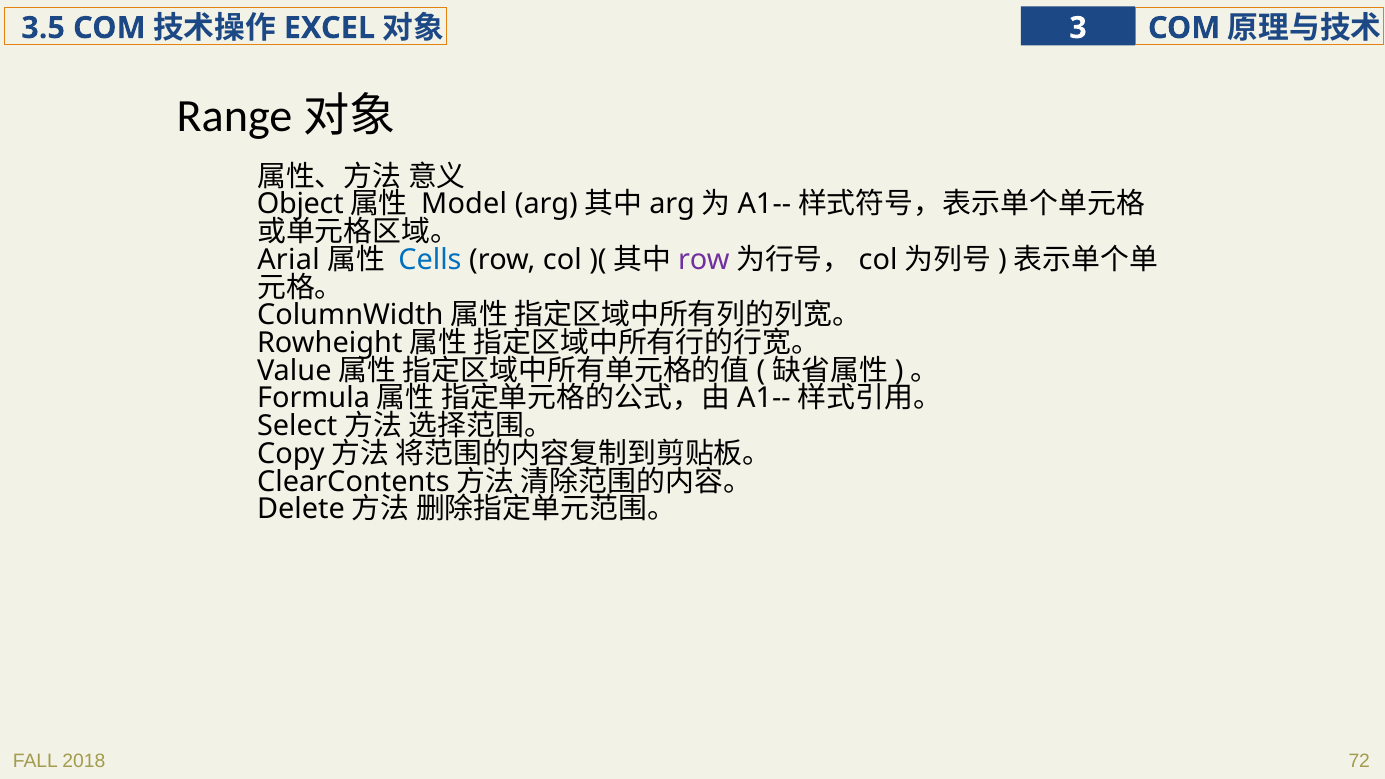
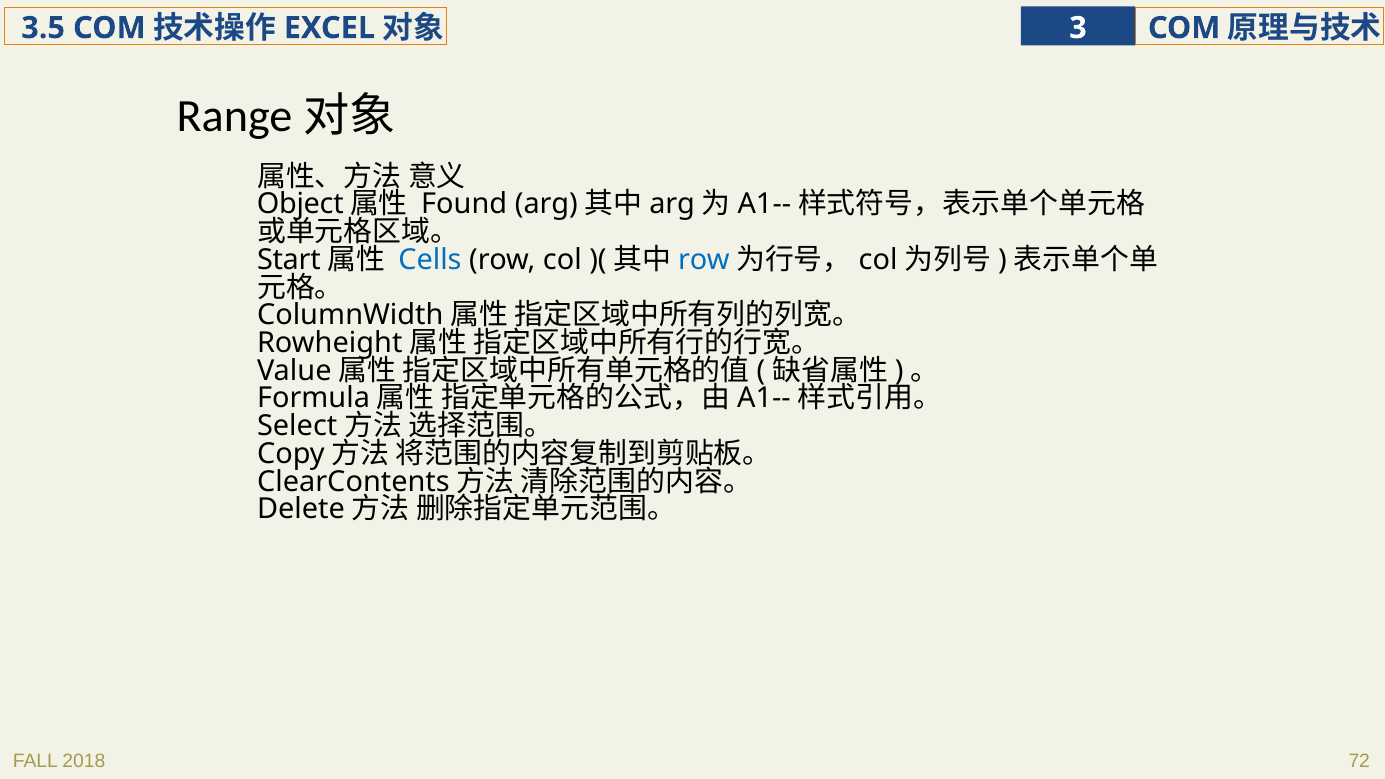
Model: Model -> Found
Arial: Arial -> Start
row at (704, 260) colour: purple -> blue
